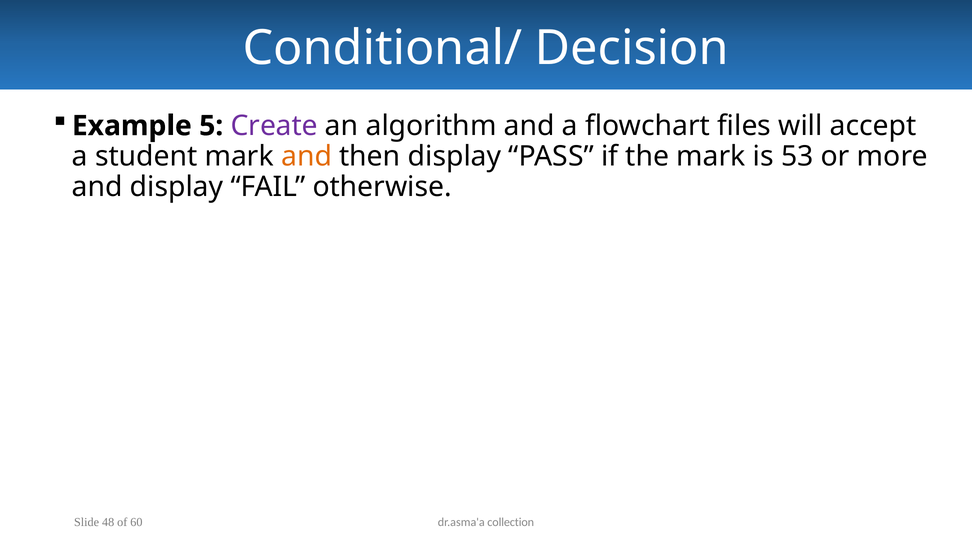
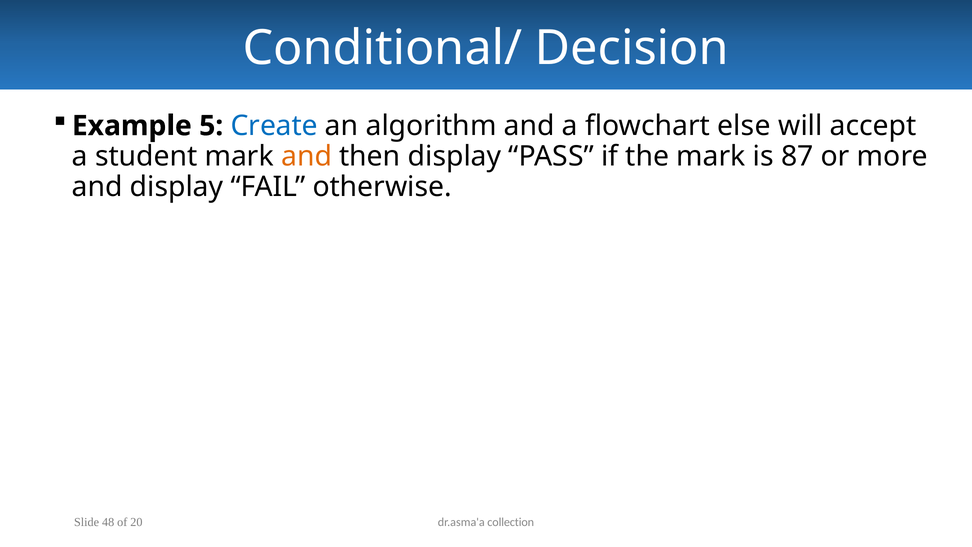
Create colour: purple -> blue
files: files -> else
53: 53 -> 87
60: 60 -> 20
